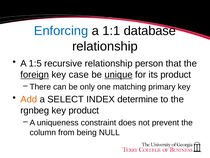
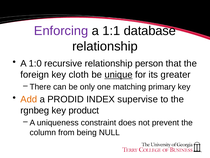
Enforcing colour: blue -> purple
1:5: 1:5 -> 1:0
foreign underline: present -> none
case: case -> cloth
its product: product -> greater
SELECT: SELECT -> PRODID
determine: determine -> supervise
